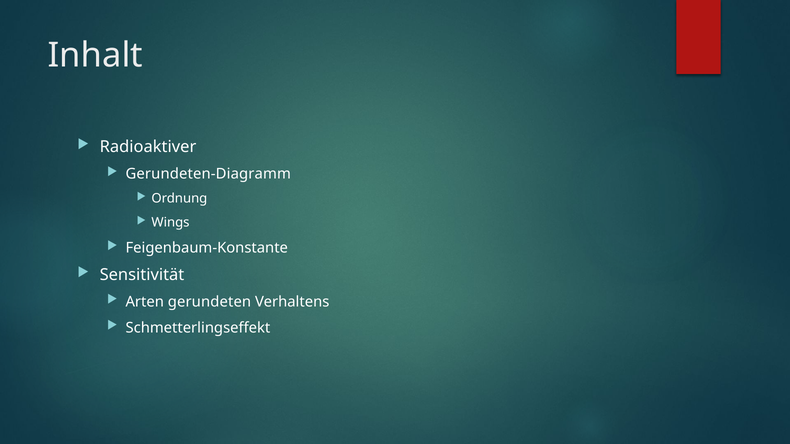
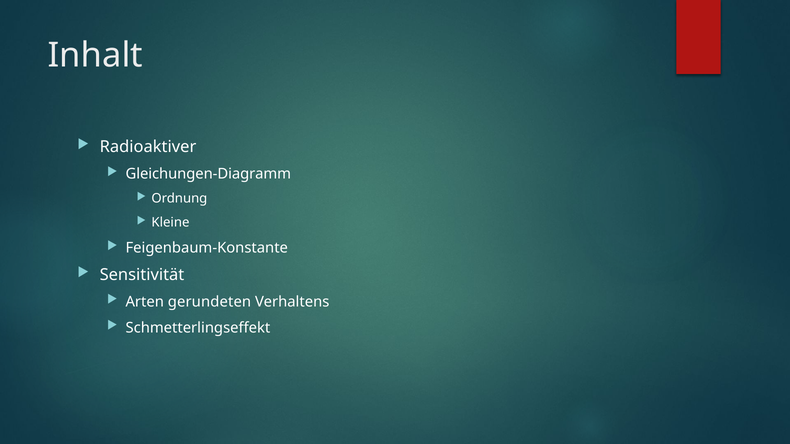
Gerundeten-Diagramm: Gerundeten-Diagramm -> Gleichungen-Diagramm
Wings: Wings -> Kleine
